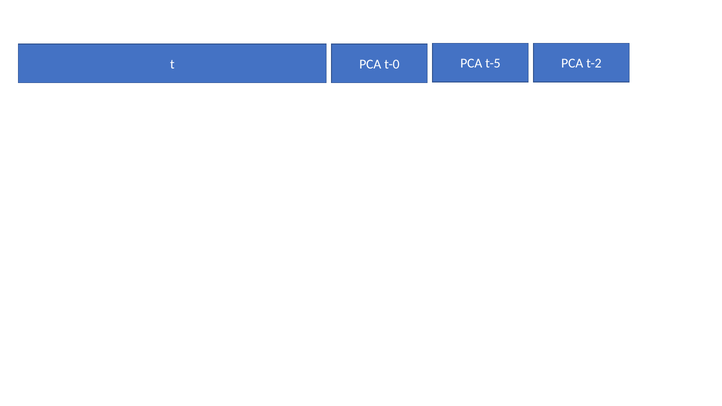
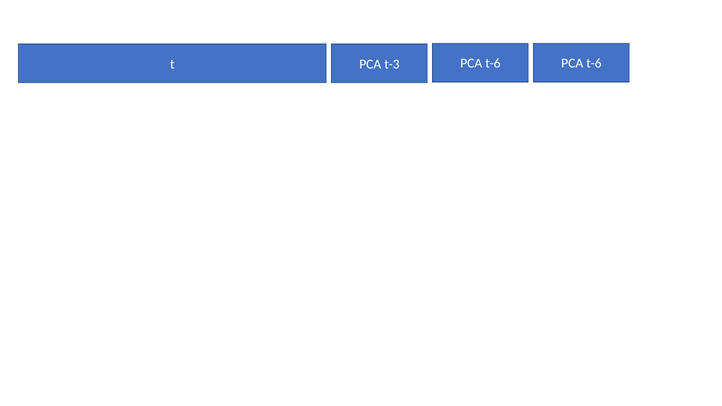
t-0: t-0 -> t-3
t-5 at (493, 63): t-5 -> t-6
t-2 at (594, 63): t-2 -> t-6
